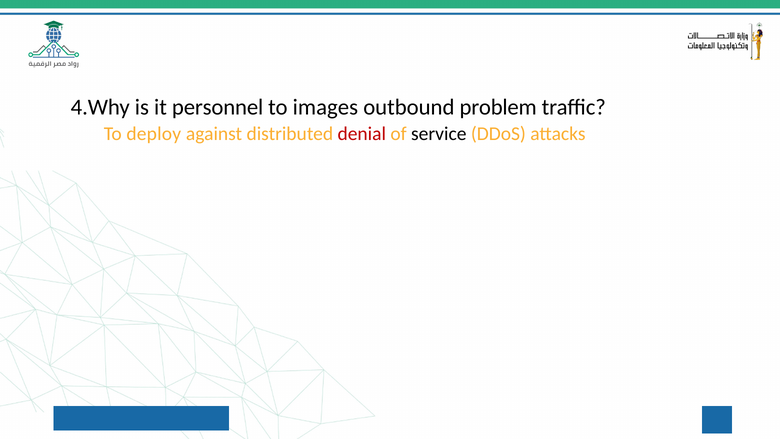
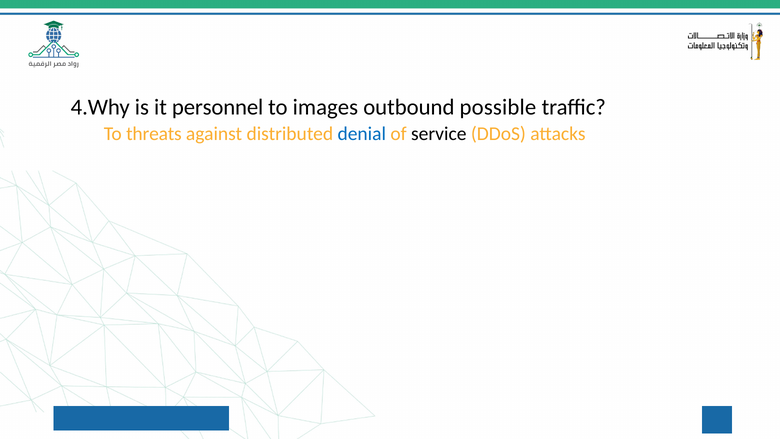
problem: problem -> possible
deploy: deploy -> threats
denial colour: red -> blue
